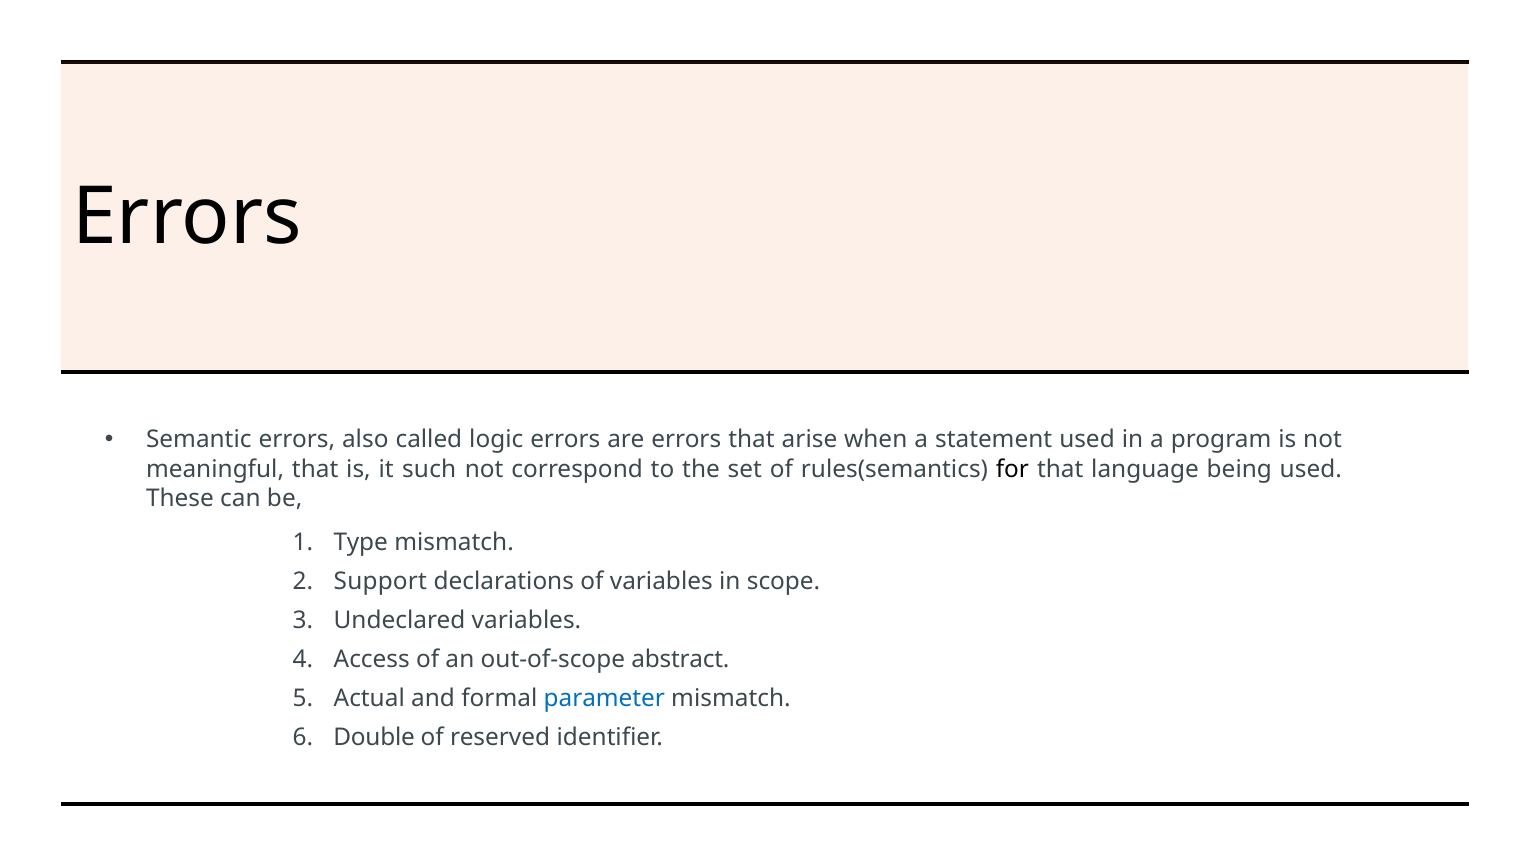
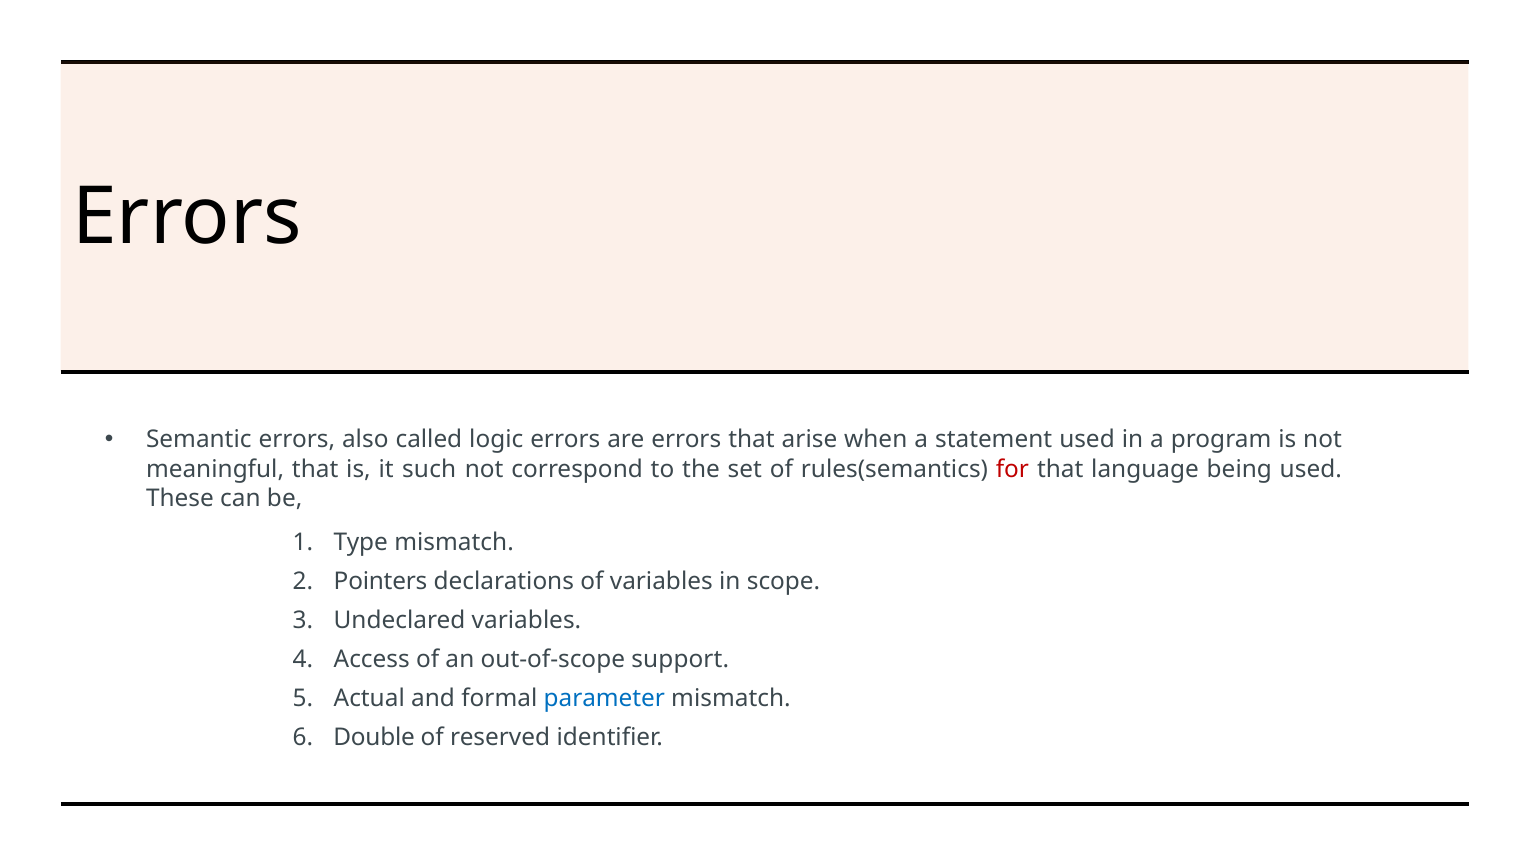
for colour: black -> red
Support: Support -> Pointers
abstract: abstract -> support
